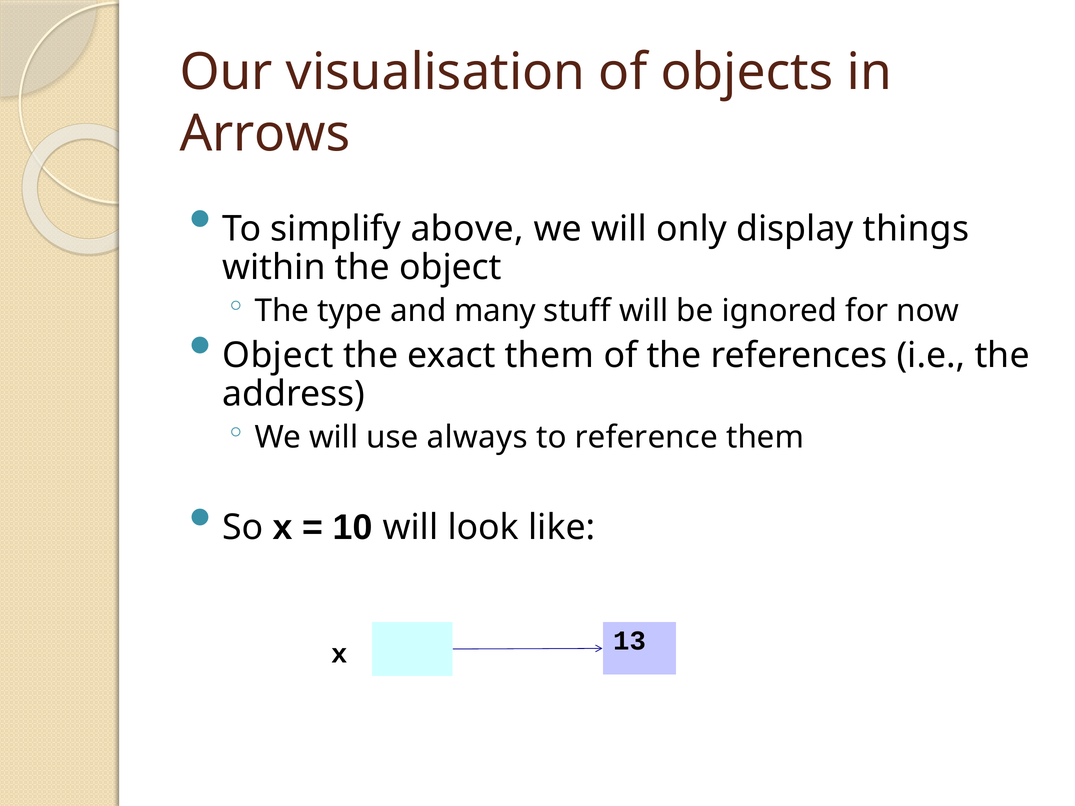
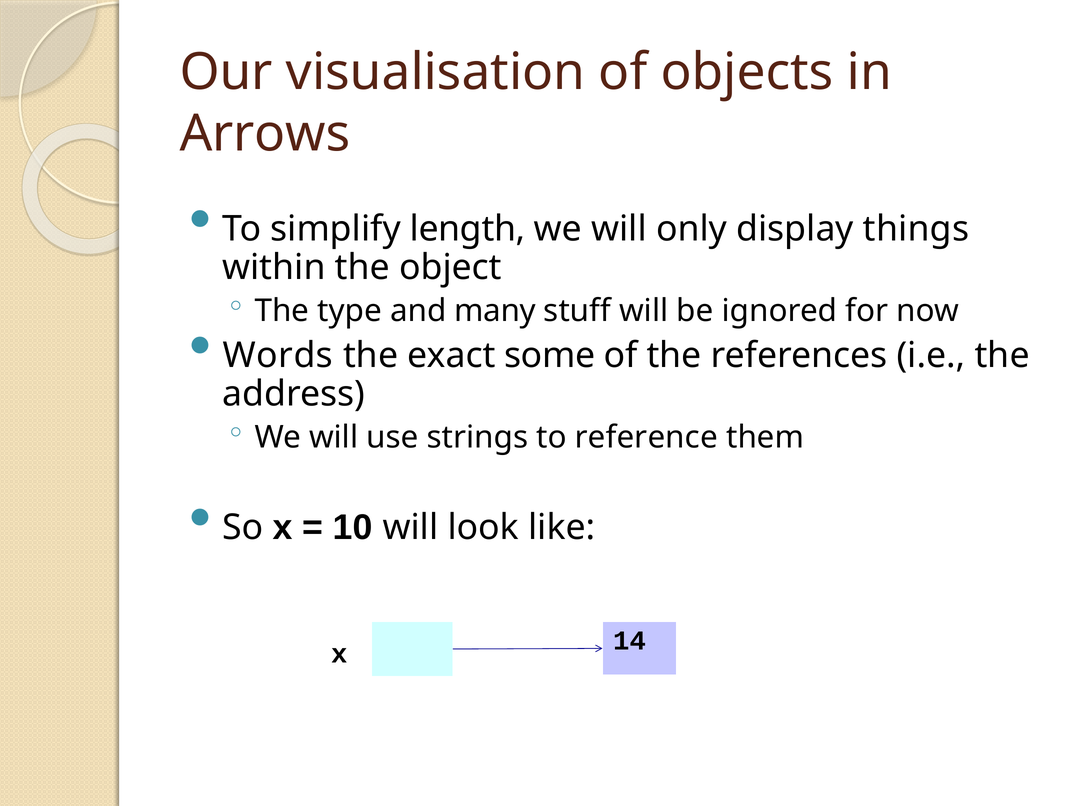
above: above -> length
Object at (278, 356): Object -> Words
exact them: them -> some
always: always -> strings
13: 13 -> 14
